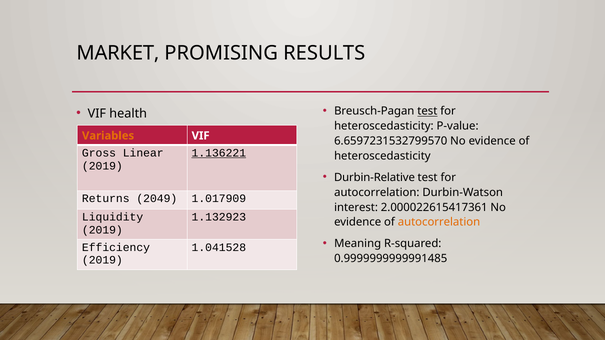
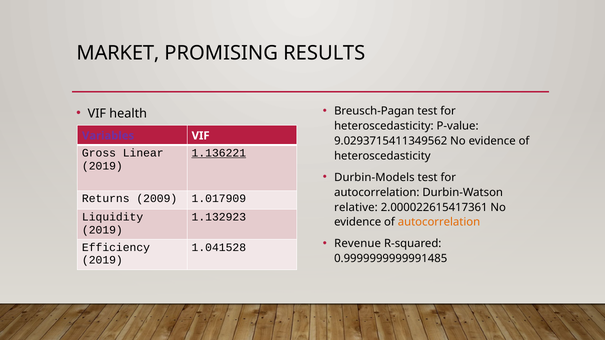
test at (427, 111) underline: present -> none
Variables colour: orange -> purple
6.6597231532799570: 6.6597231532799570 -> 9.0293715411349562
Durbin-Relative: Durbin-Relative -> Durbin-Models
2049: 2049 -> 2009
interest: interest -> relative
Meaning: Meaning -> Revenue
